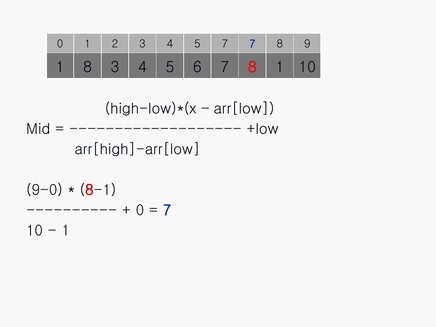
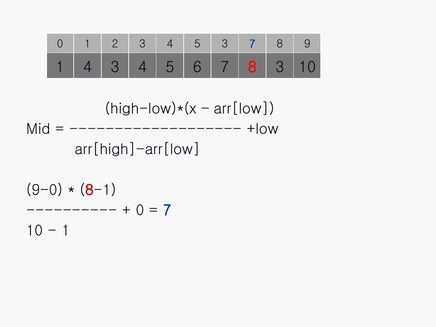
5 7: 7 -> 3
1 8: 8 -> 4
8 1: 1 -> 3
